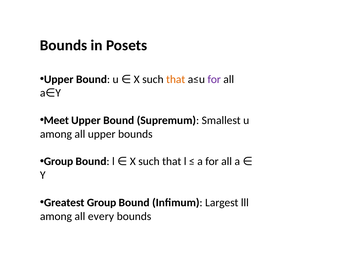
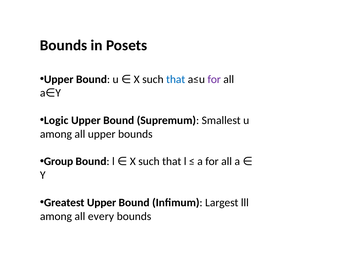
that at (176, 79) colour: orange -> blue
Meet: Meet -> Logic
Greatest Group: Group -> Upper
